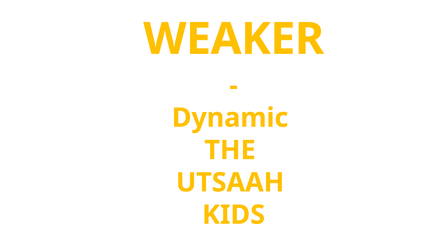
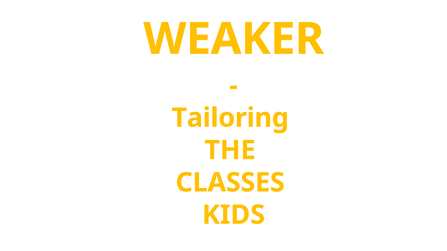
Dynamic: Dynamic -> Tailoring
UTSAAH: UTSAAH -> CLASSES
